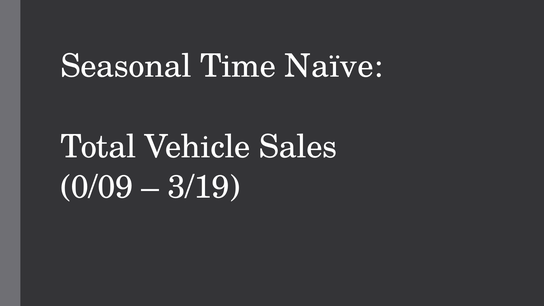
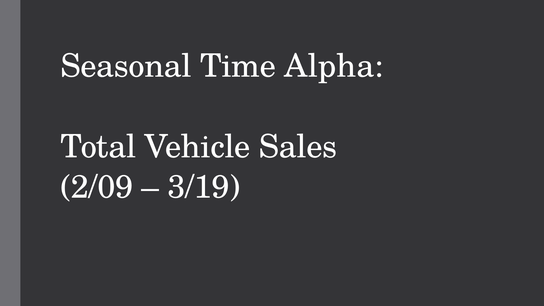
Naïve: Naïve -> Alpha
0/09: 0/09 -> 2/09
